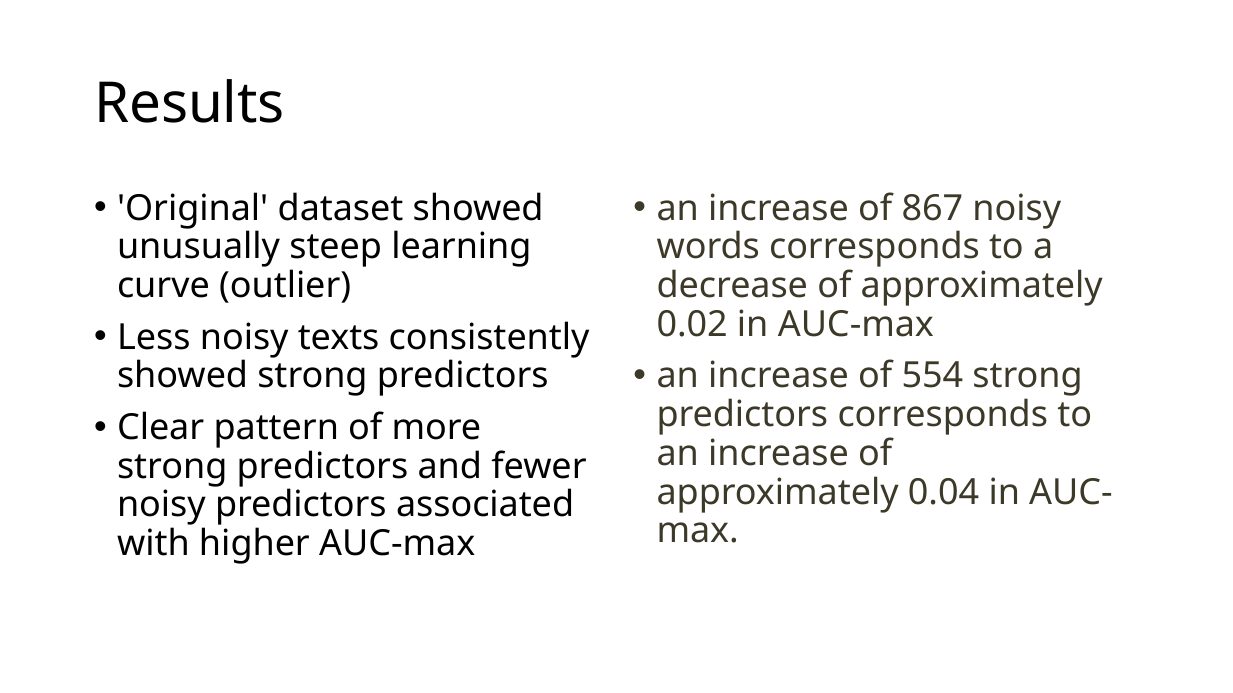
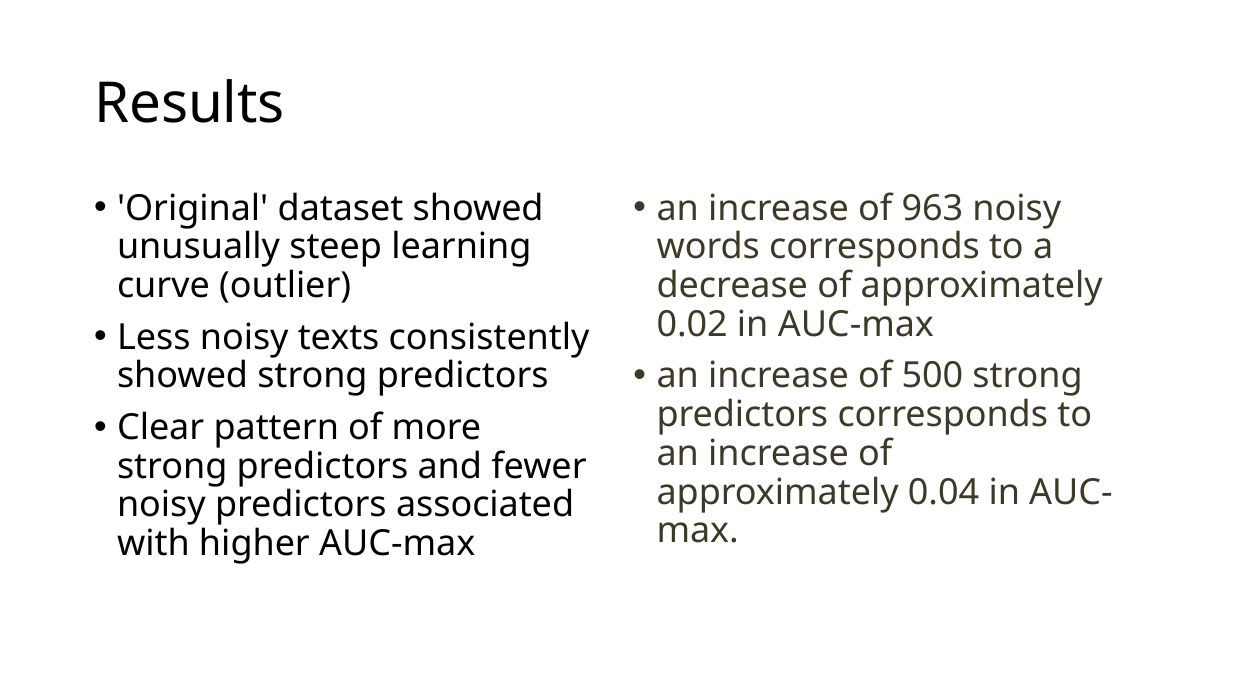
867: 867 -> 963
554: 554 -> 500
